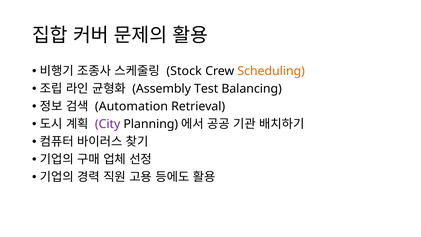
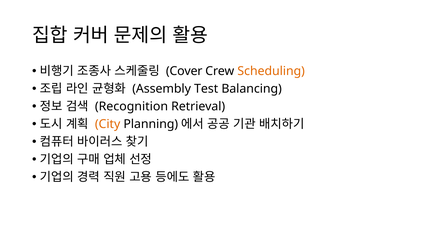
Stock: Stock -> Cover
Automation: Automation -> Recognition
City colour: purple -> orange
